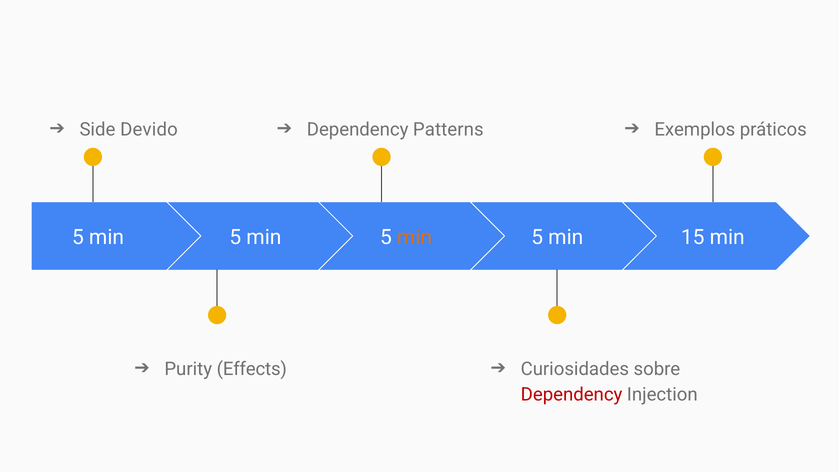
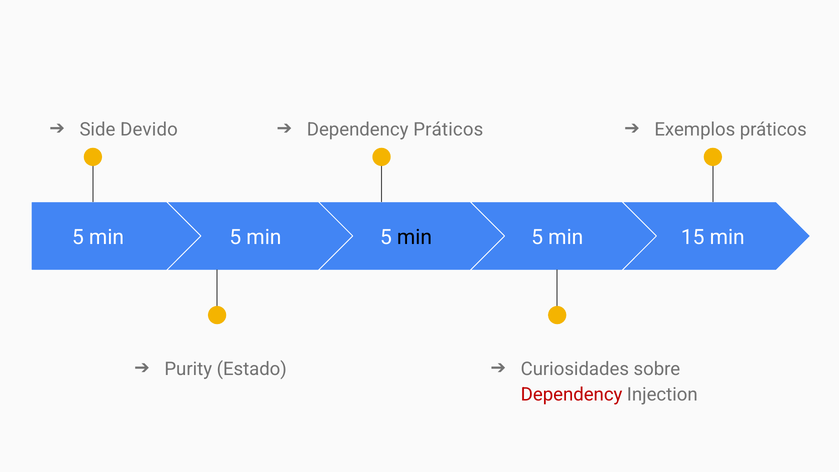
Dependency Patterns: Patterns -> Práticos
min at (414, 237) colour: orange -> black
Effects: Effects -> Estado
